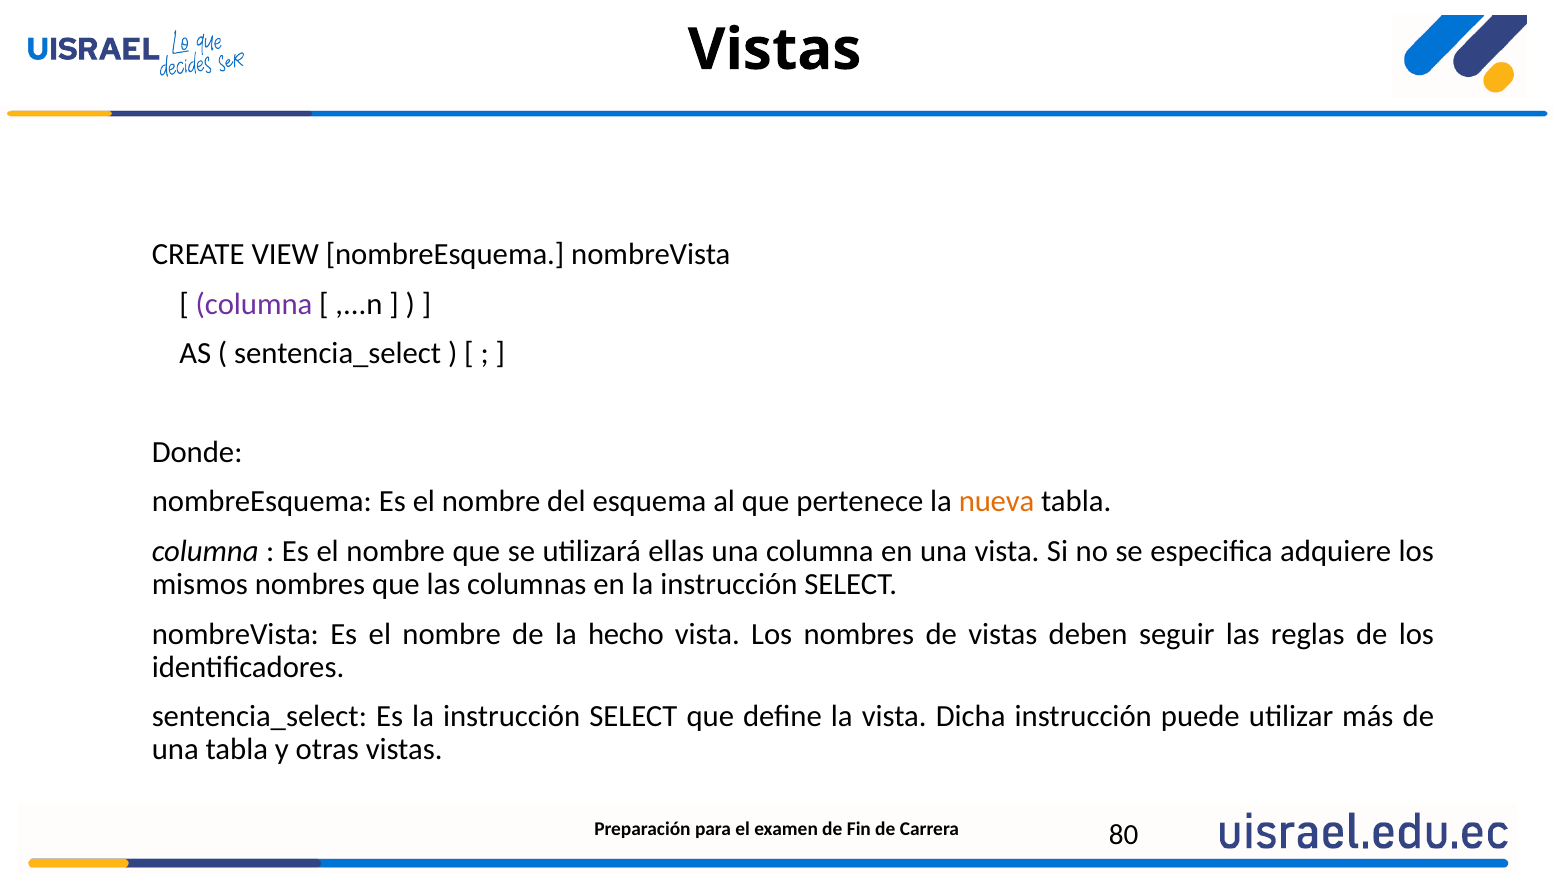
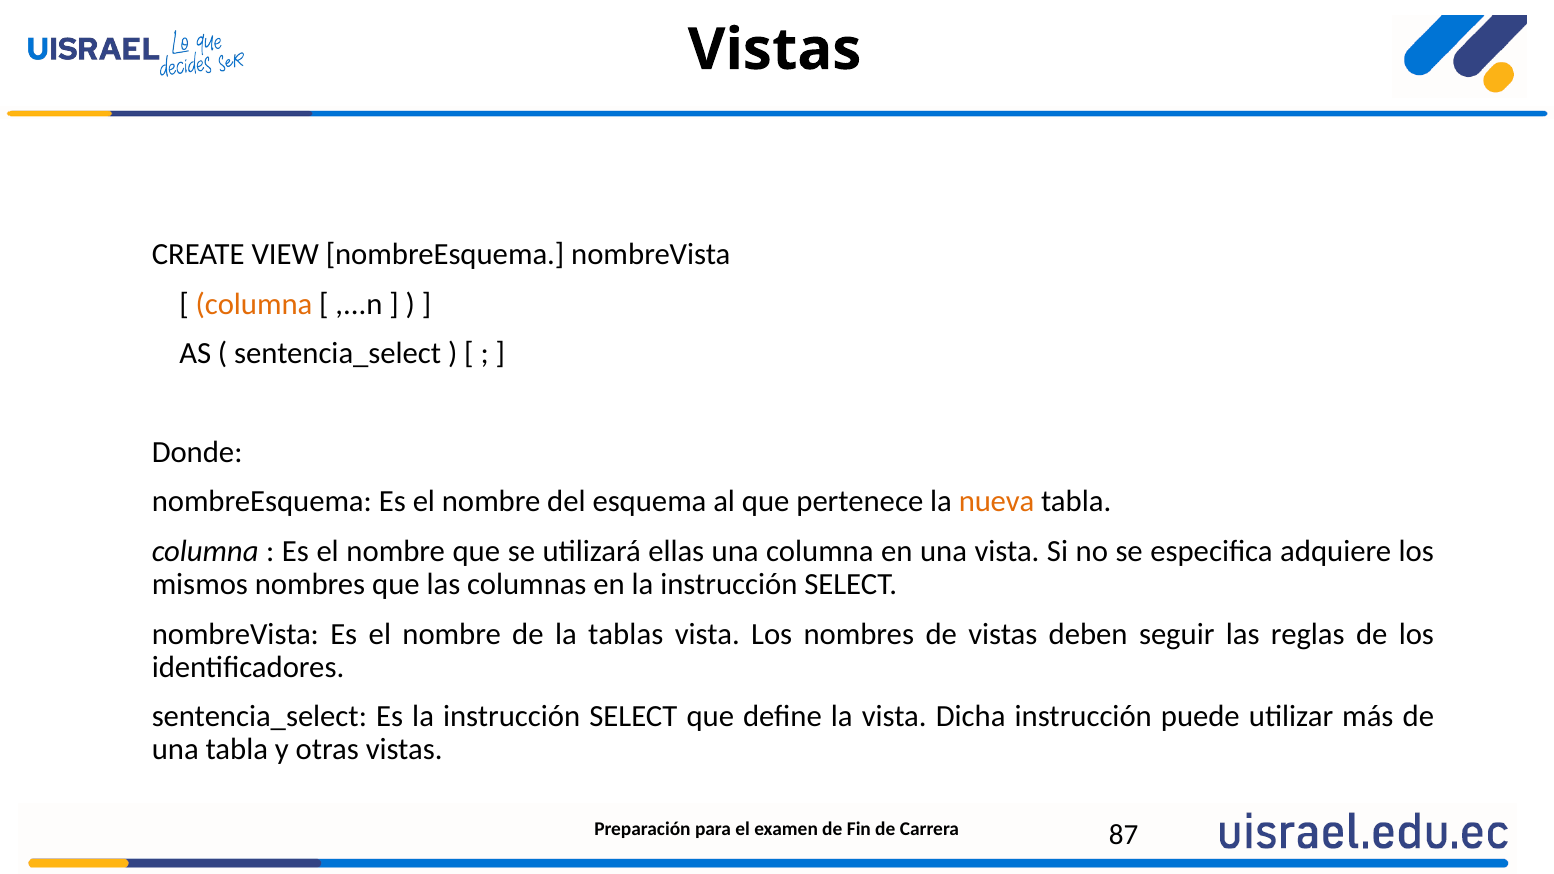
columna at (254, 304) colour: purple -> orange
hecho: hecho -> tablas
80: 80 -> 87
